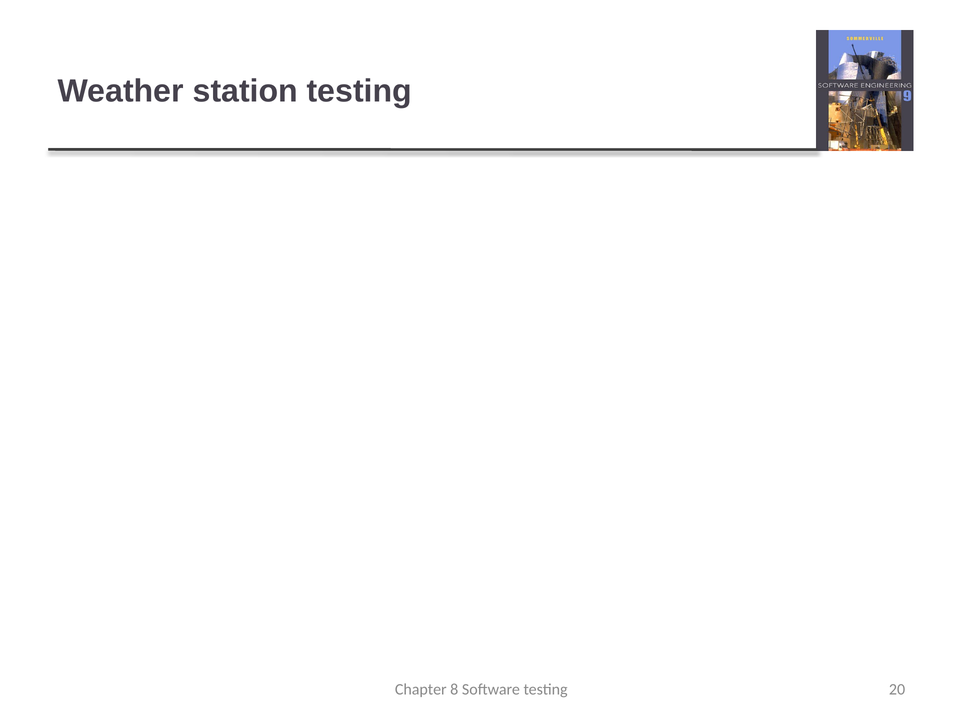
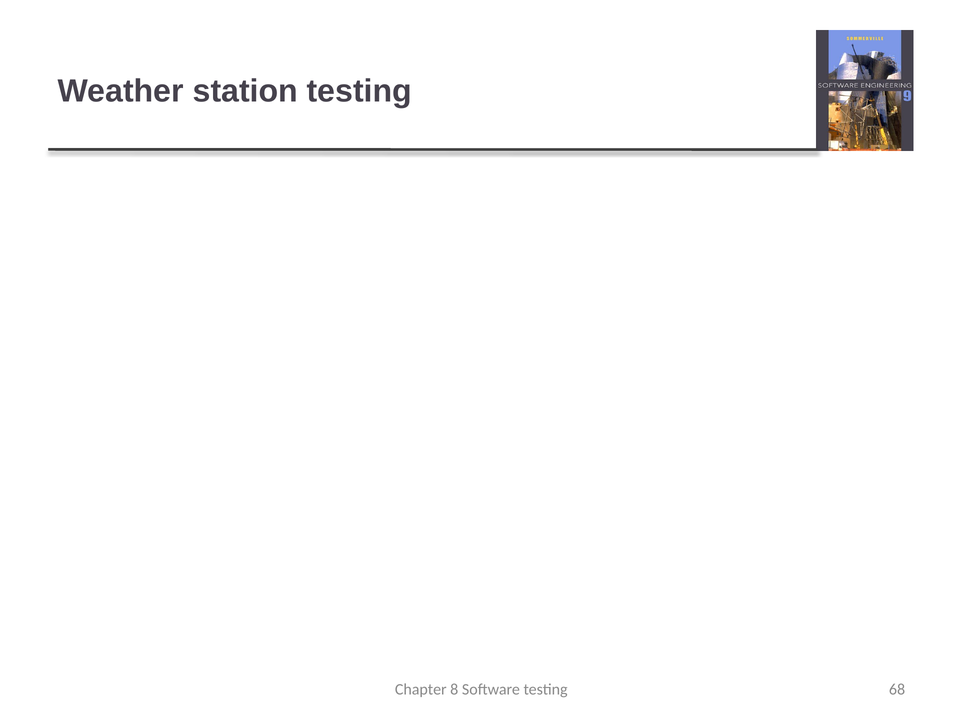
20: 20 -> 68
